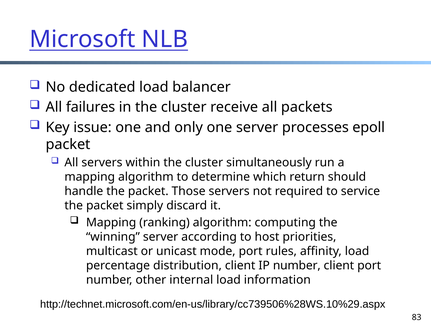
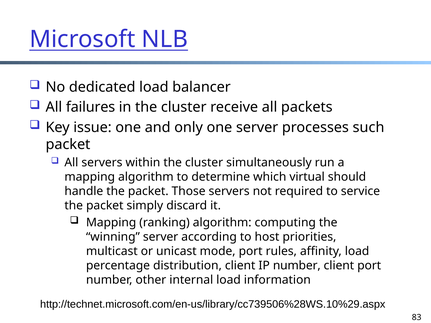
epoll: epoll -> such
return: return -> virtual
